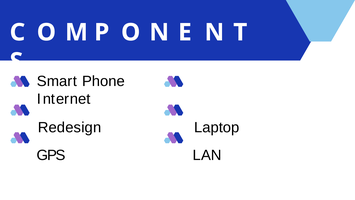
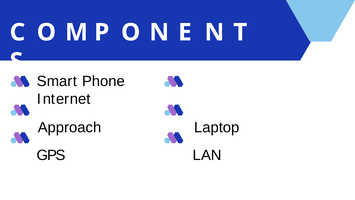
Redesign: Redesign -> Approach
